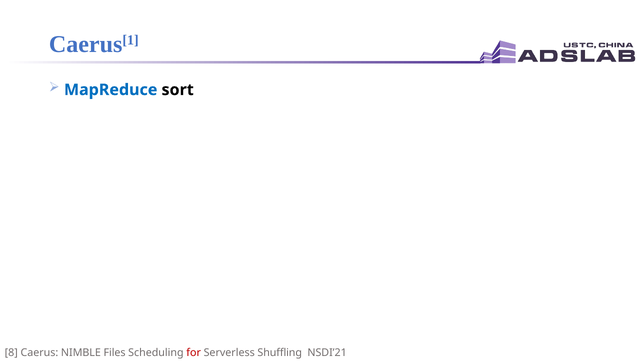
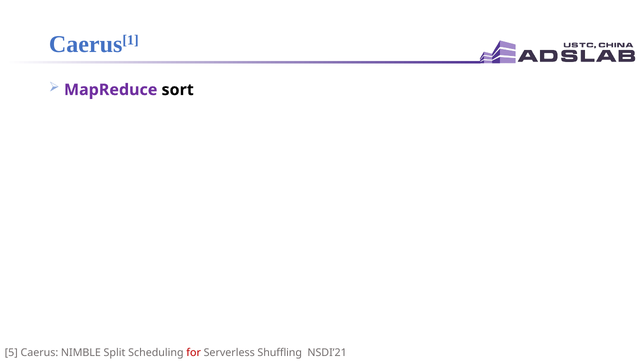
MapReduce colour: blue -> purple
8: 8 -> 5
Files: Files -> Split
